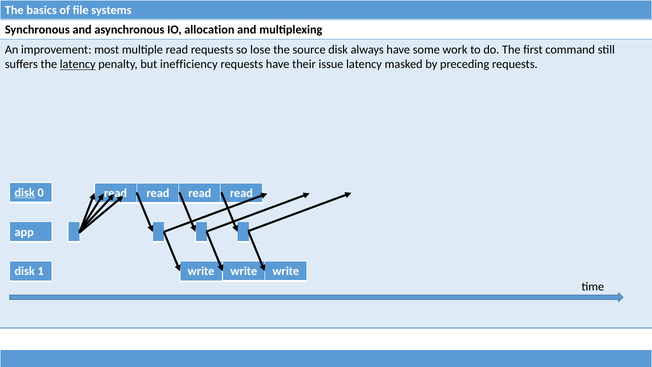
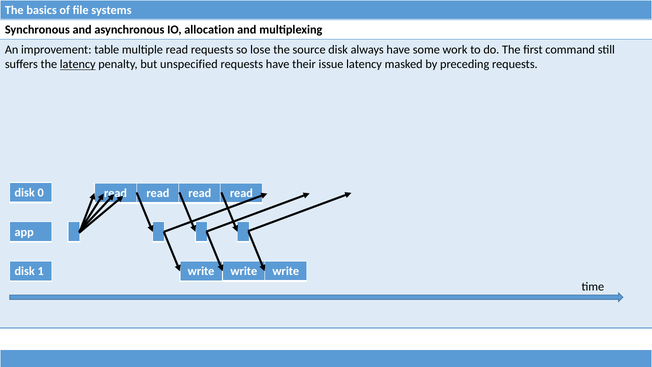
most: most -> table
inefficiency: inefficiency -> unspecified
disk at (25, 192) underline: present -> none
